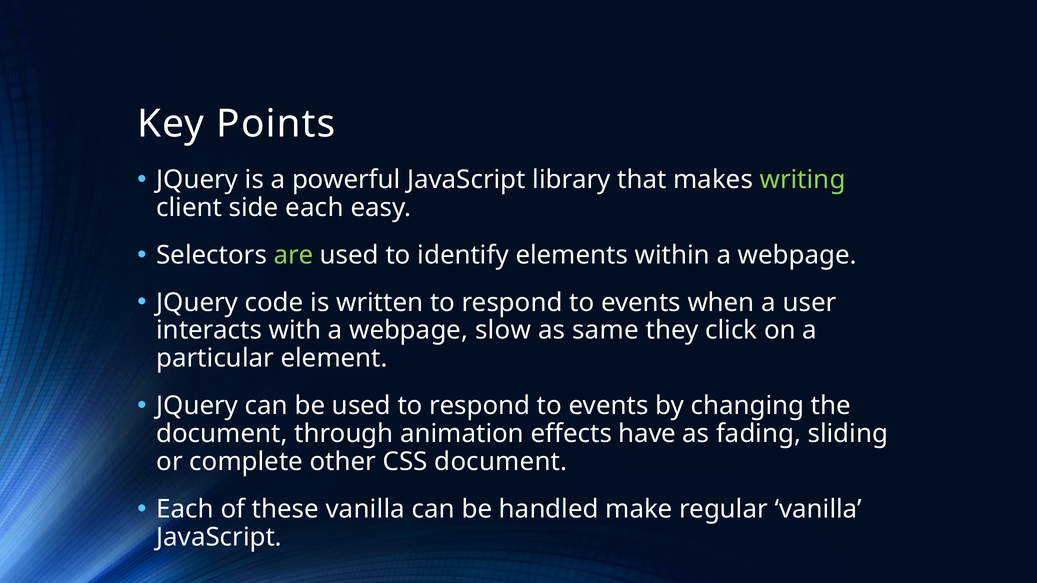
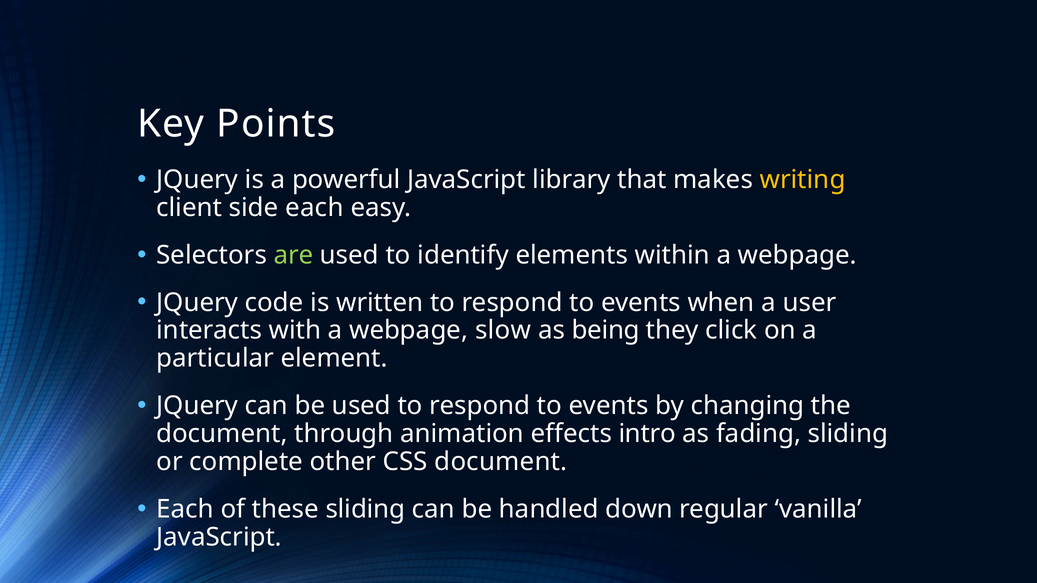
writing colour: light green -> yellow
same: same -> being
have: have -> intro
these vanilla: vanilla -> sliding
make: make -> down
